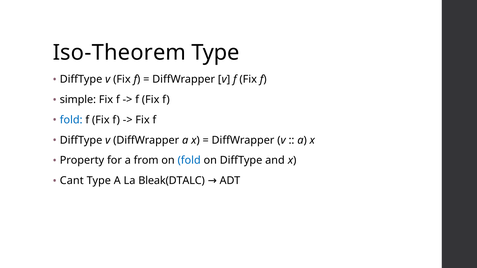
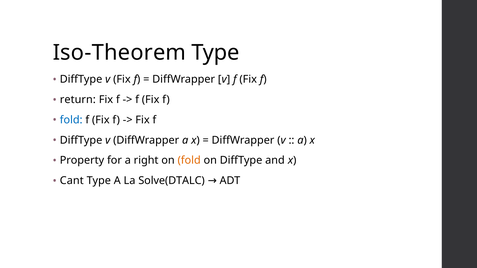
simple: simple -> return
from: from -> right
fold at (189, 161) colour: blue -> orange
Bleak(DTALC: Bleak(DTALC -> Solve(DTALC
